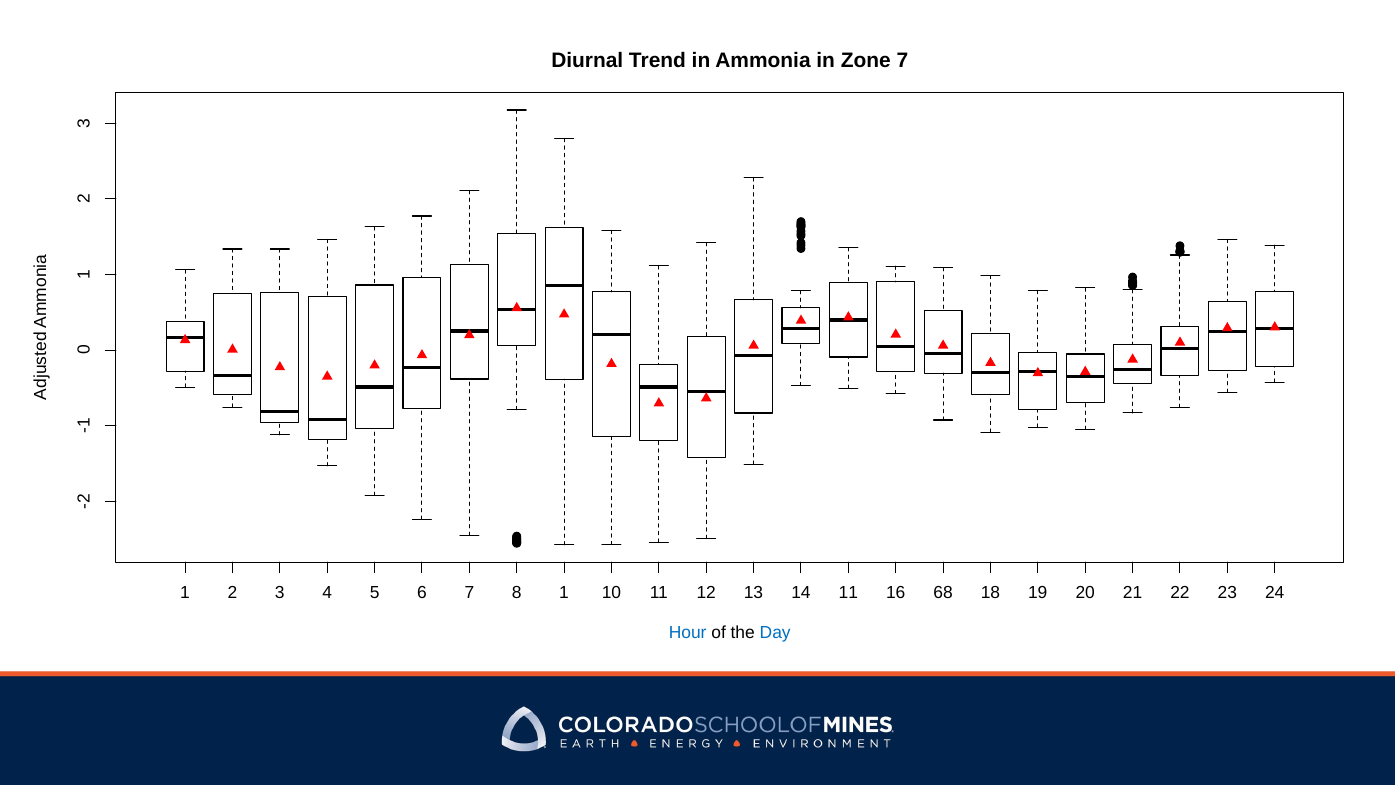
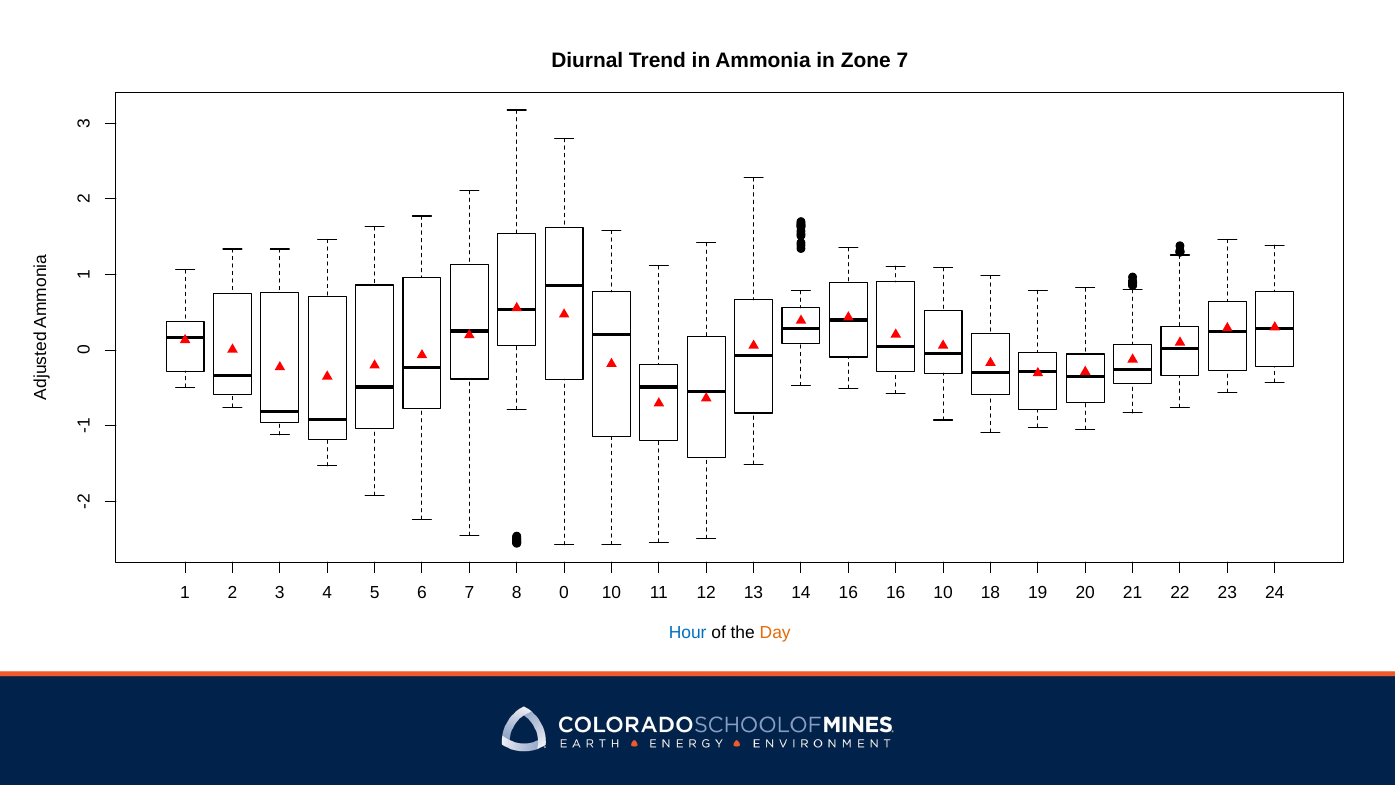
8 1: 1 -> 0
14 11: 11 -> 16
16 68: 68 -> 10
Day colour: blue -> orange
